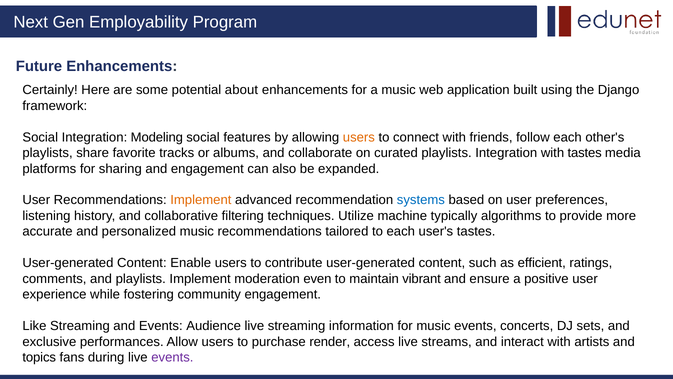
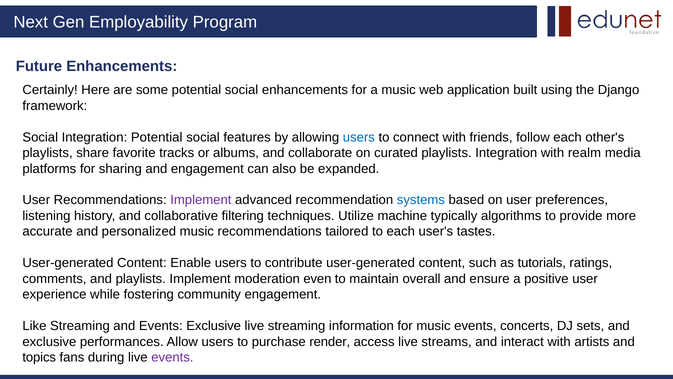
some potential about: about -> social
Integration Modeling: Modeling -> Potential
users at (359, 137) colour: orange -> blue
with tastes: tastes -> realm
Implement at (201, 200) colour: orange -> purple
efficient: efficient -> tutorials
vibrant: vibrant -> overall
Events Audience: Audience -> Exclusive
